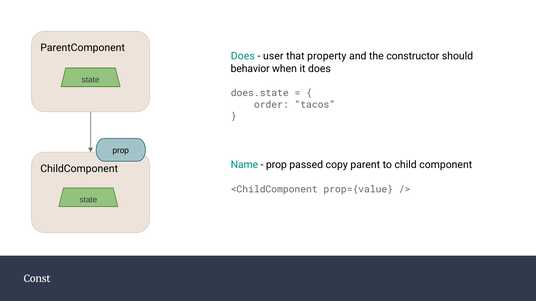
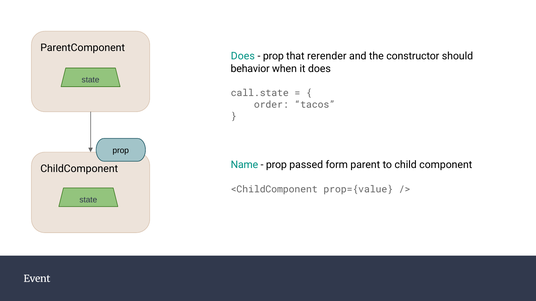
user at (273, 56): user -> prop
property: property -> rerender
does.state: does.state -> call.state
copy: copy -> form
Const: Const -> Event
